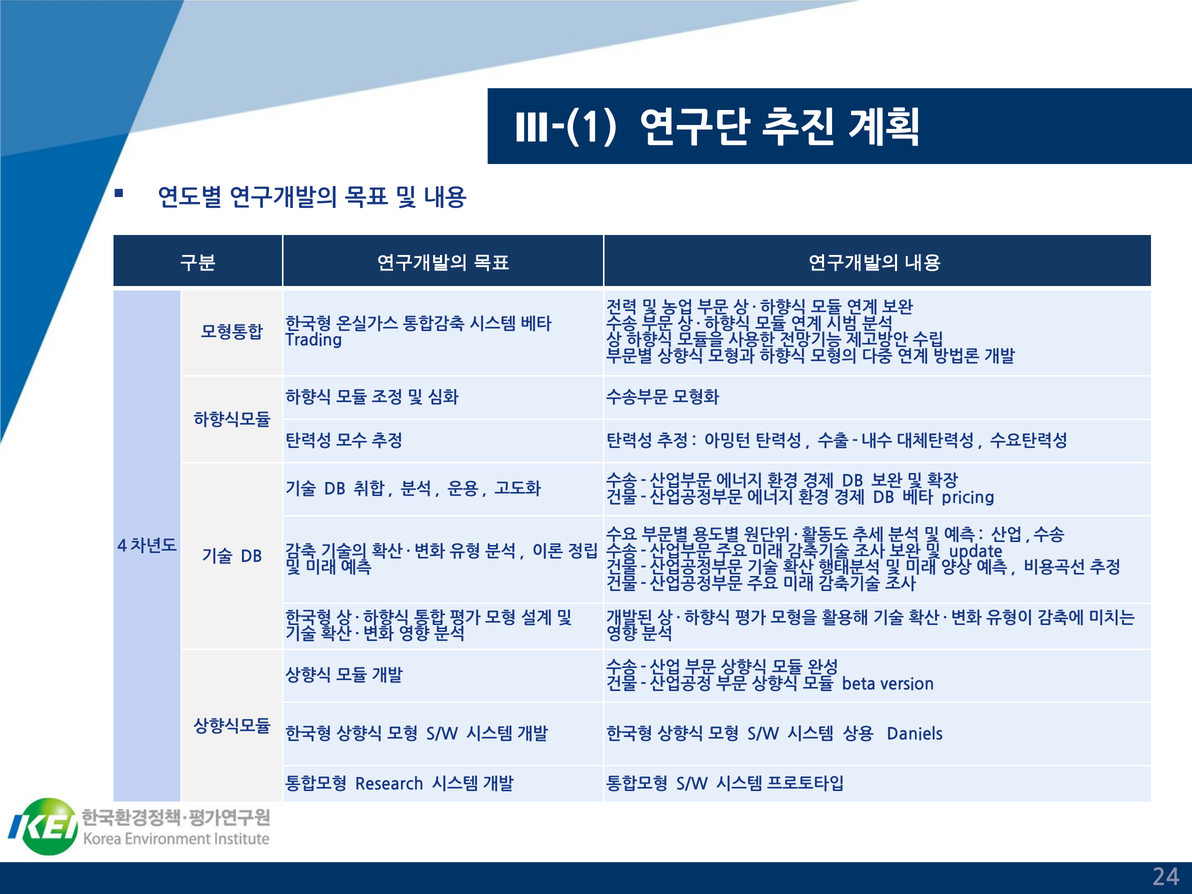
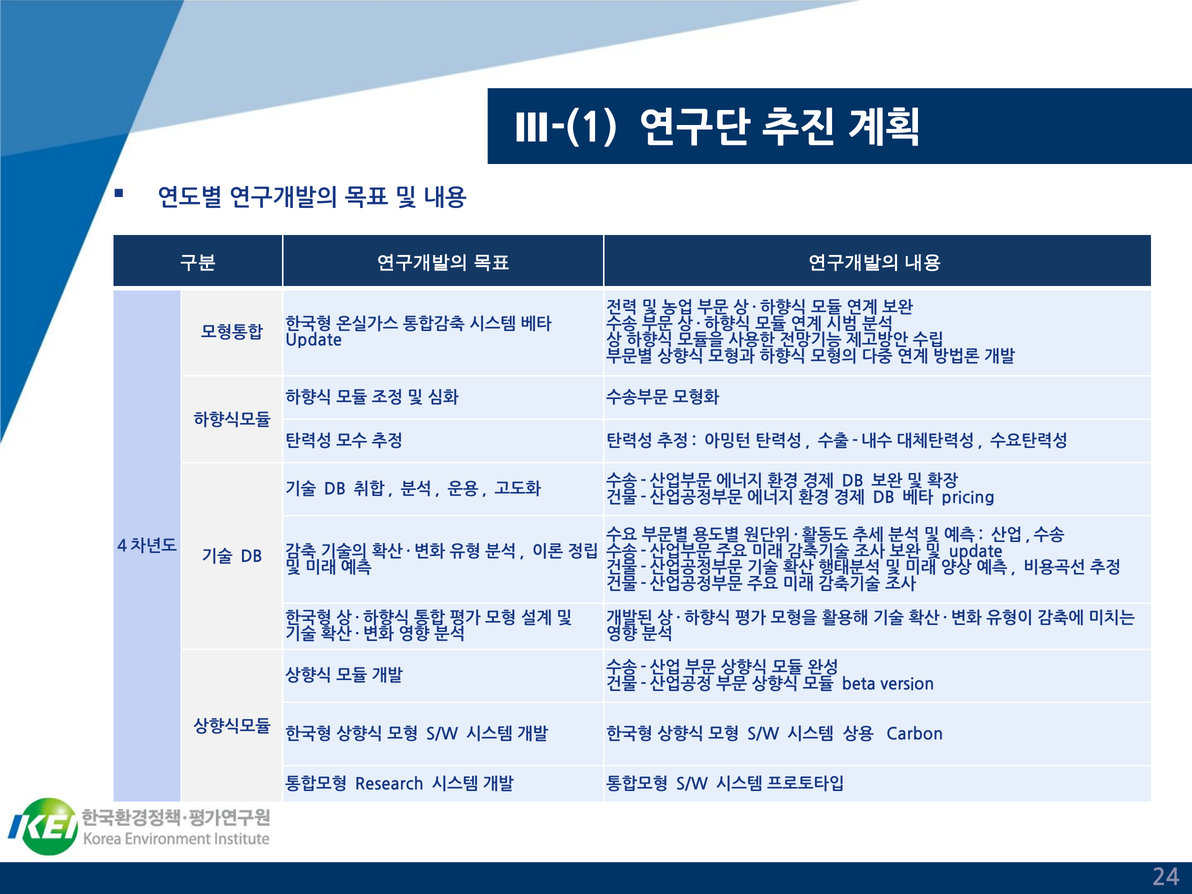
Trading at (314, 340): Trading -> Update
Daniels: Daniels -> Carbon
